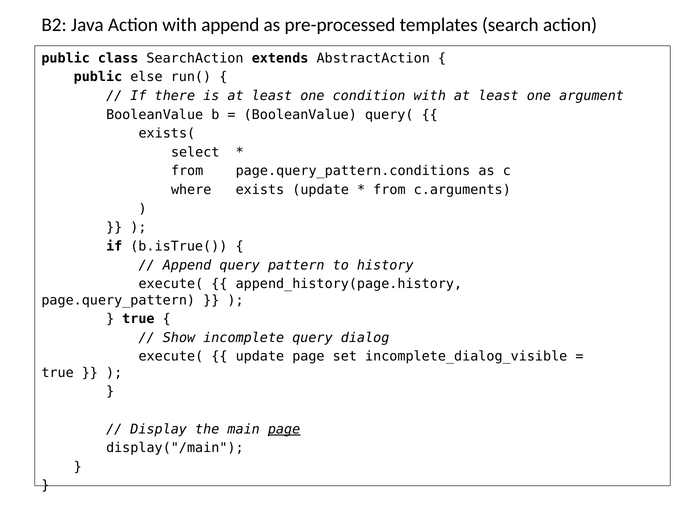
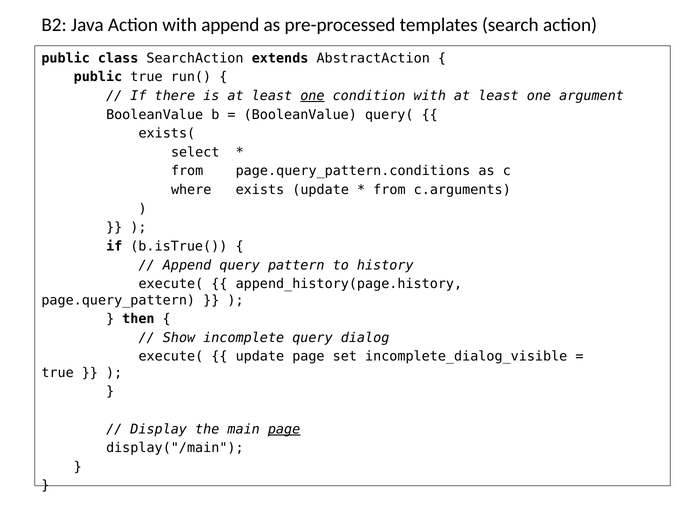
public else: else -> true
one at (312, 96) underline: none -> present
true at (138, 319): true -> then
